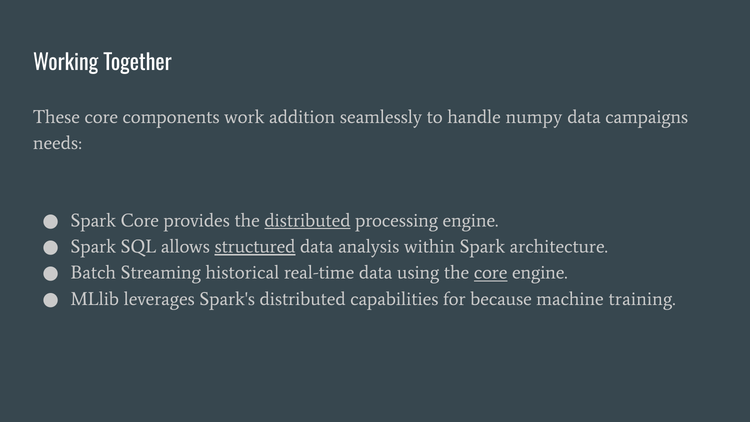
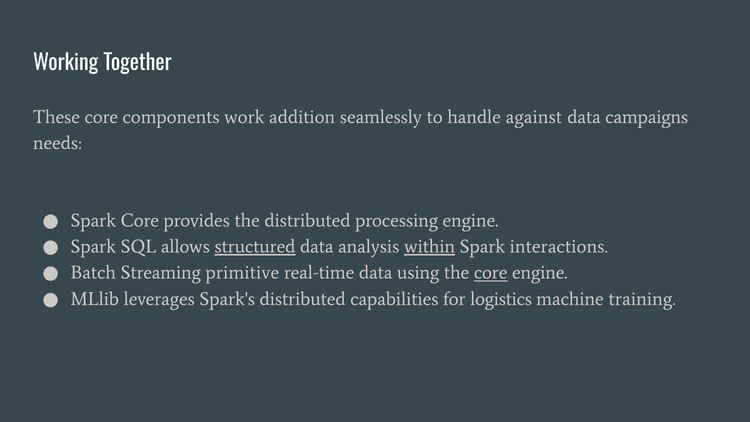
numpy: numpy -> against
distributed at (307, 220) underline: present -> none
within underline: none -> present
architecture: architecture -> interactions
historical: historical -> primitive
because: because -> logistics
